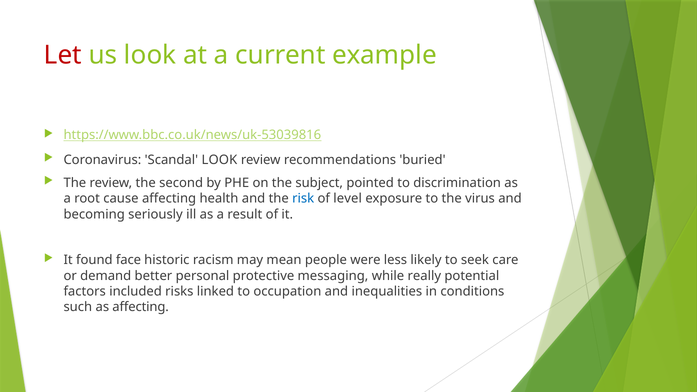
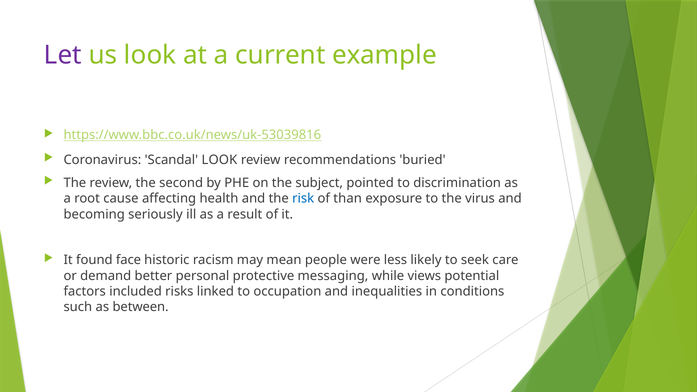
Let colour: red -> purple
level: level -> than
really: really -> views
as affecting: affecting -> between
